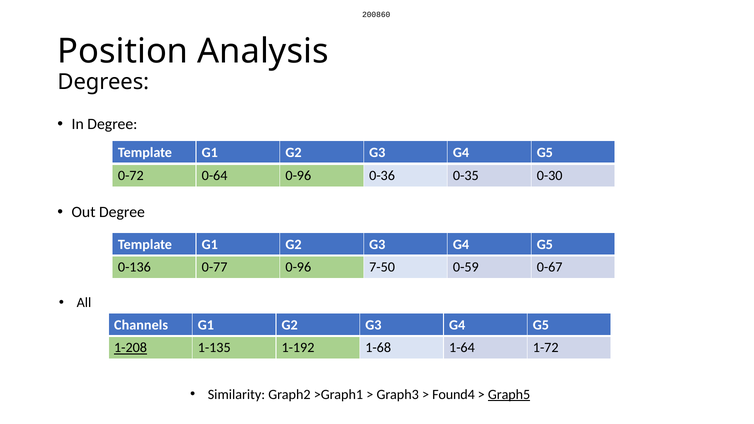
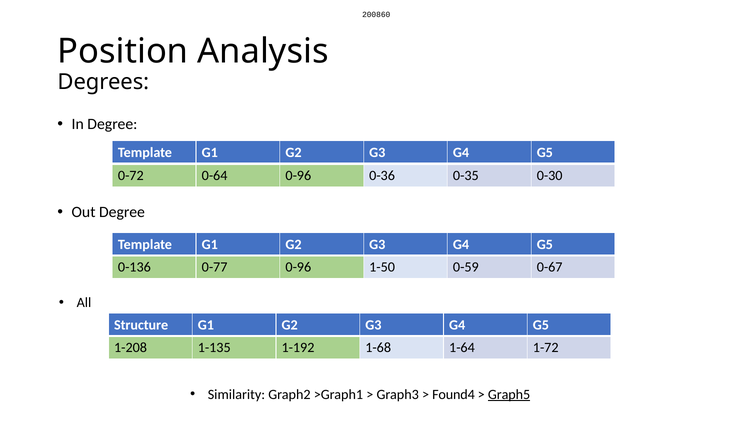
7-50: 7-50 -> 1-50
Channels: Channels -> Structure
1-208 underline: present -> none
